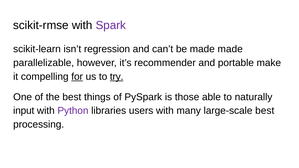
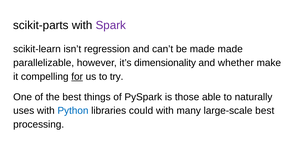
scikit-rmse: scikit-rmse -> scikit-parts
recommender: recommender -> dimensionality
portable: portable -> whether
try underline: present -> none
input: input -> uses
Python colour: purple -> blue
users: users -> could
